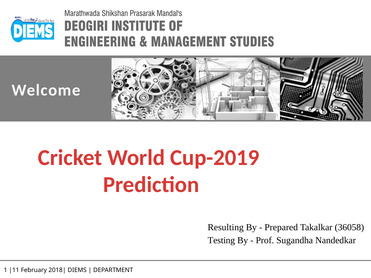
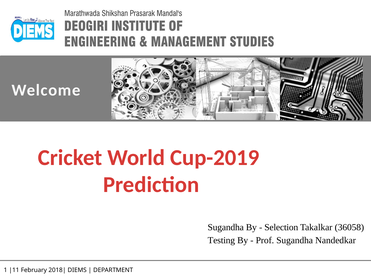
Resulting at (226, 228): Resulting -> Sugandha
Prepared: Prepared -> Selection
